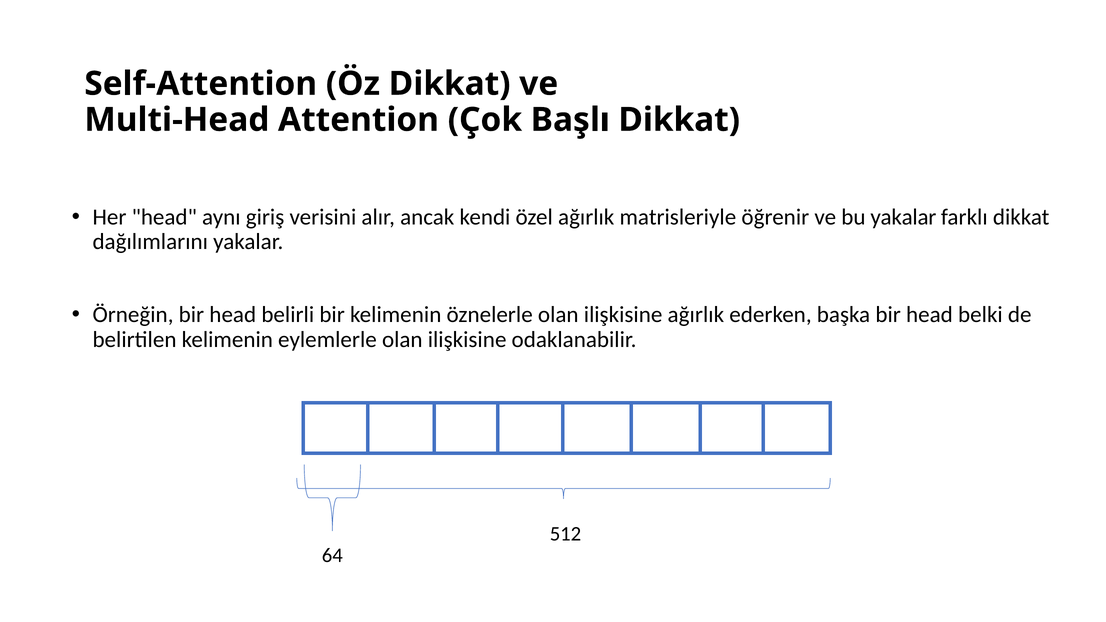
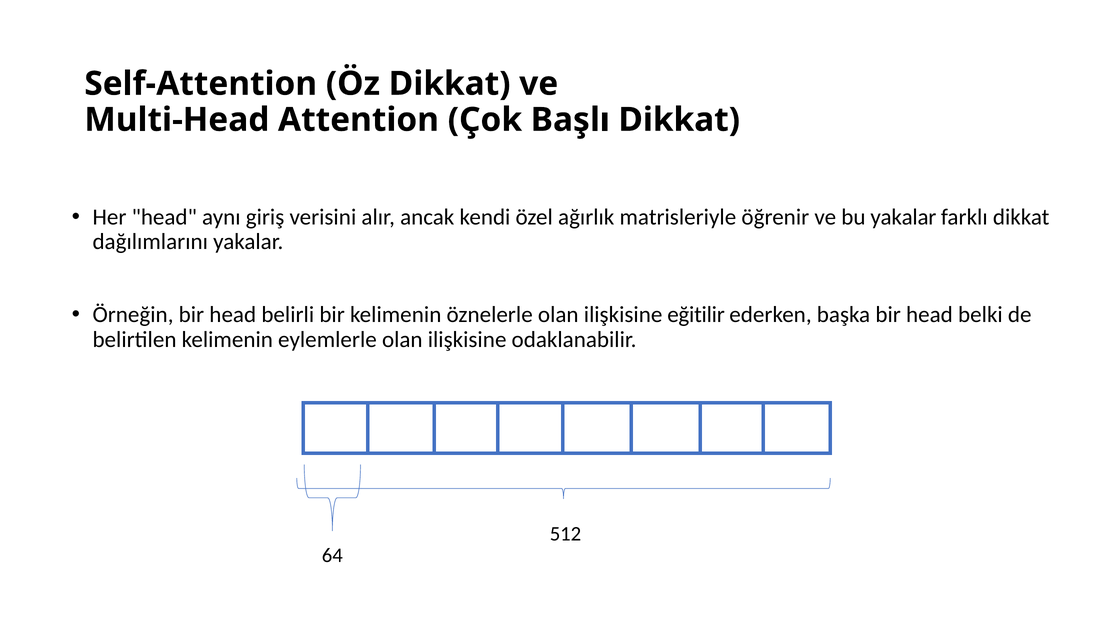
ilişkisine ağırlık: ağırlık -> eğitilir
